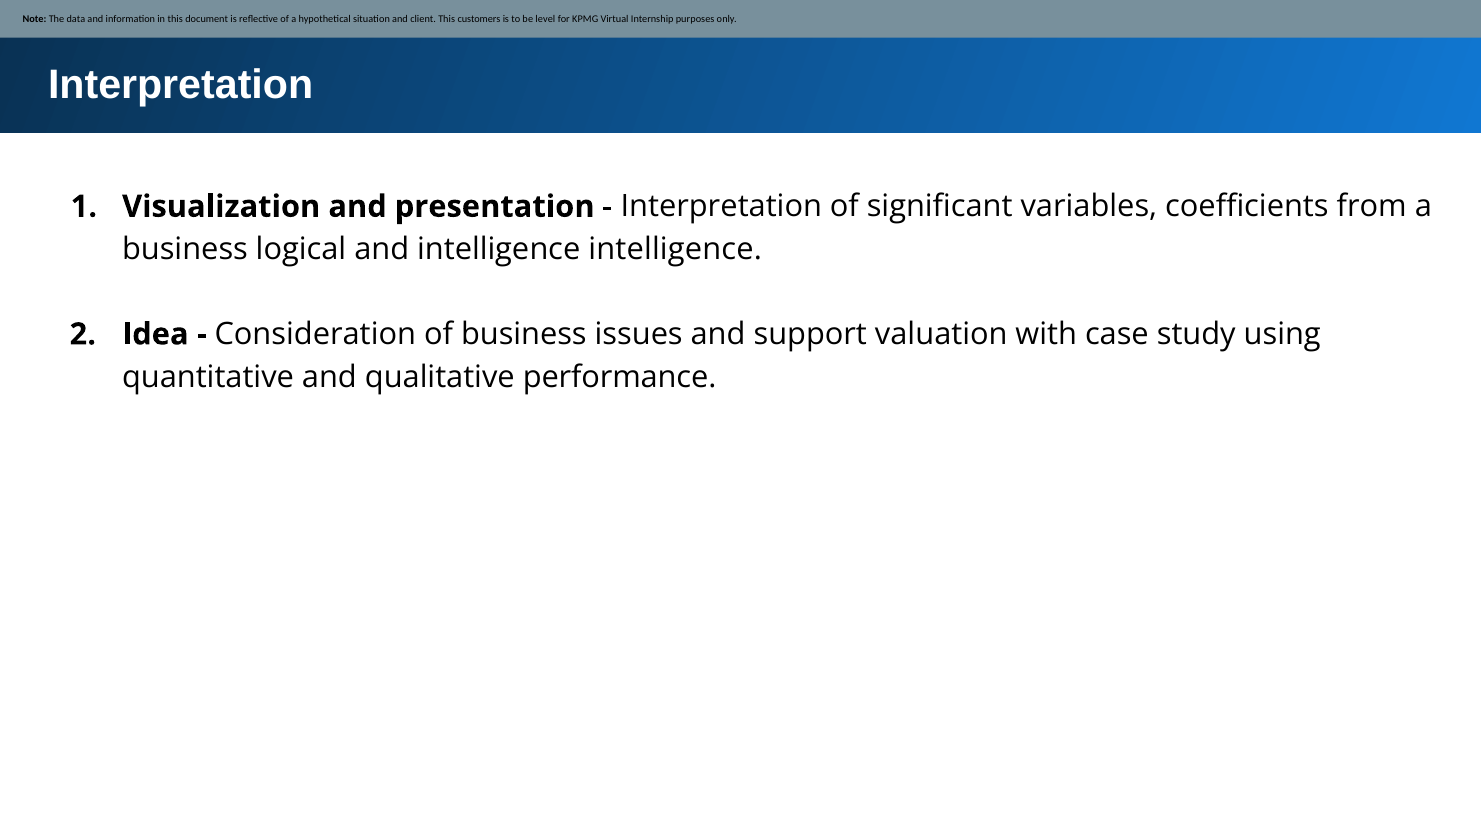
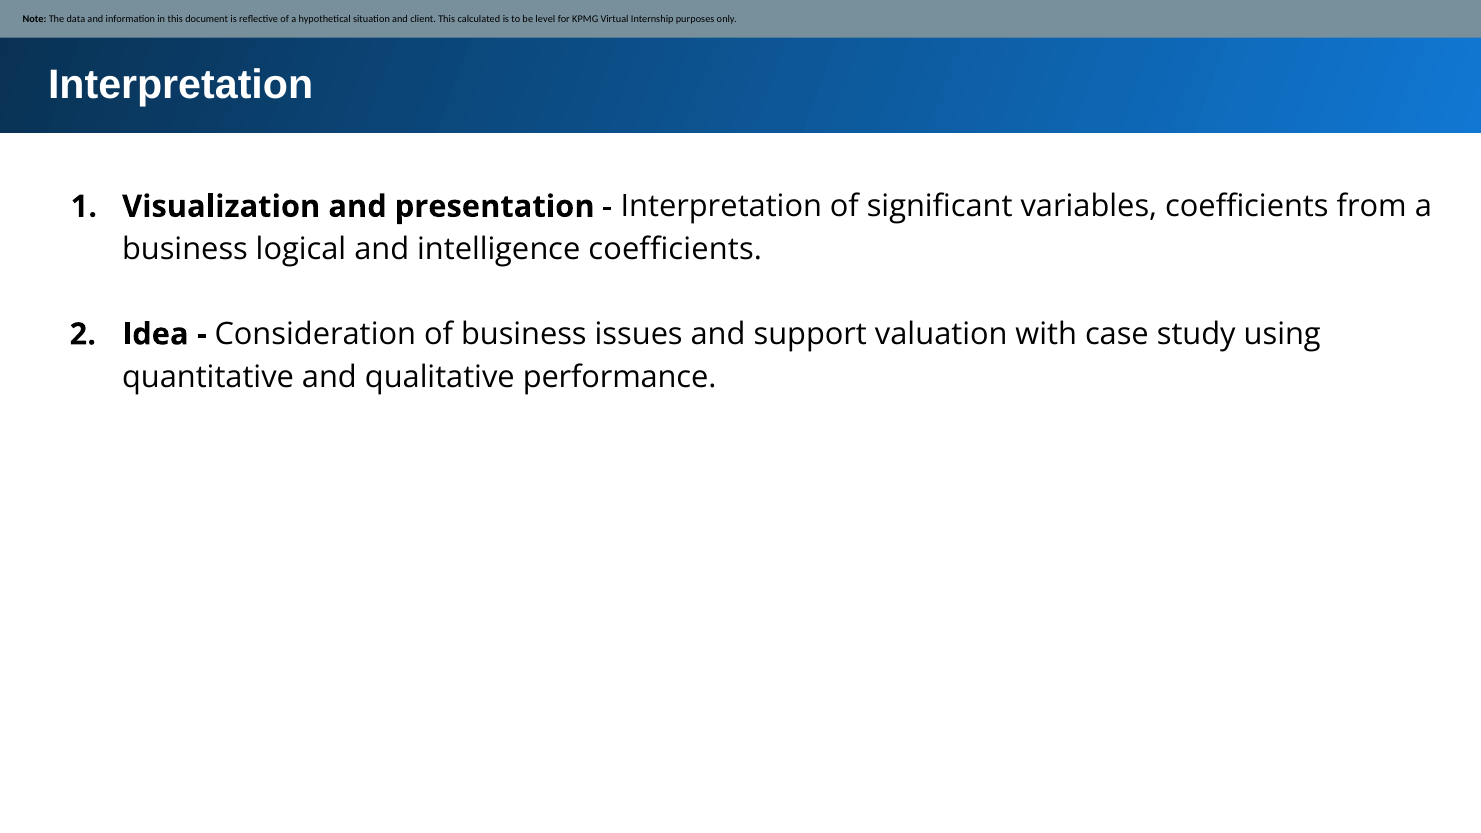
customers: customers -> calculated
intelligence intelligence: intelligence -> coefficients
